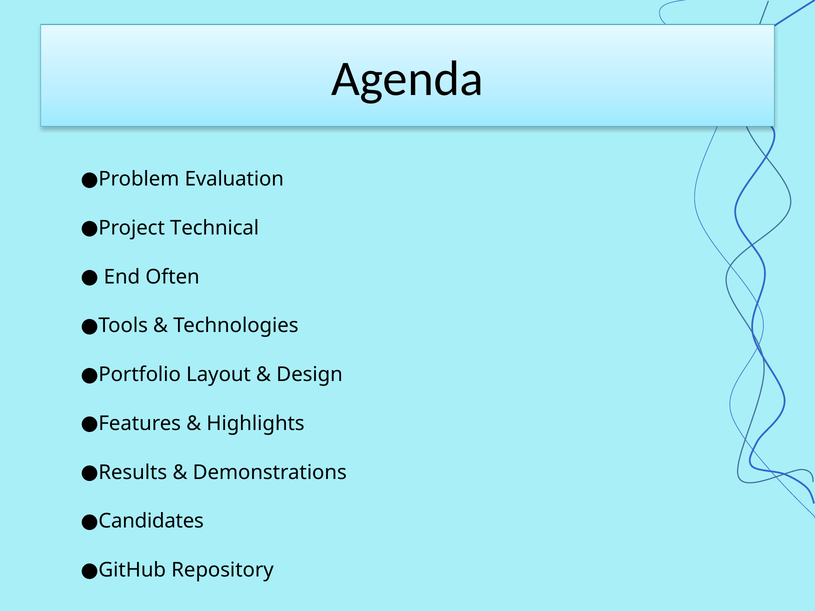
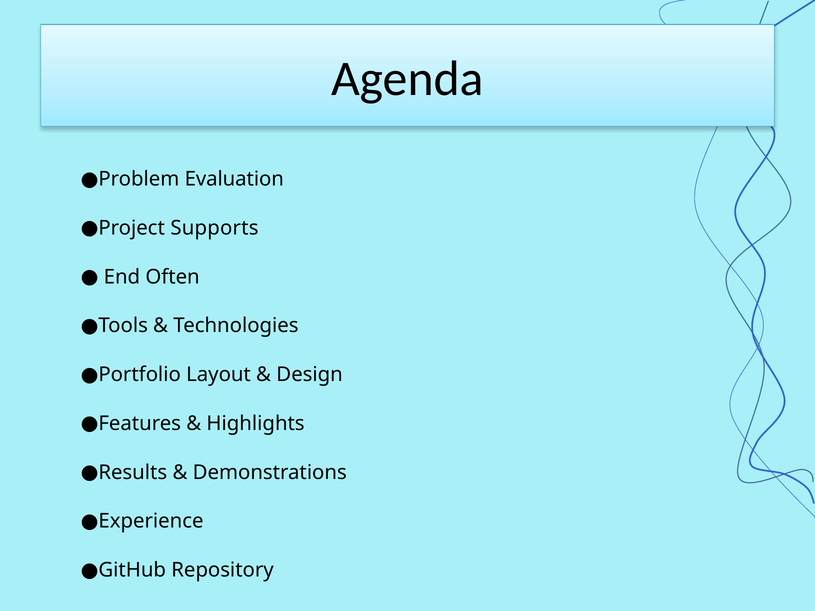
Technical: Technical -> Supports
Candidates: Candidates -> Experience
